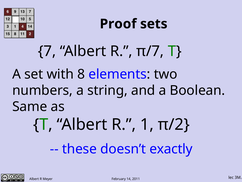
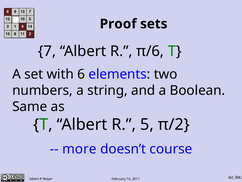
π/7: π/7 -> π/6
8: 8 -> 6
1: 1 -> 5
these: these -> more
exactly: exactly -> course
